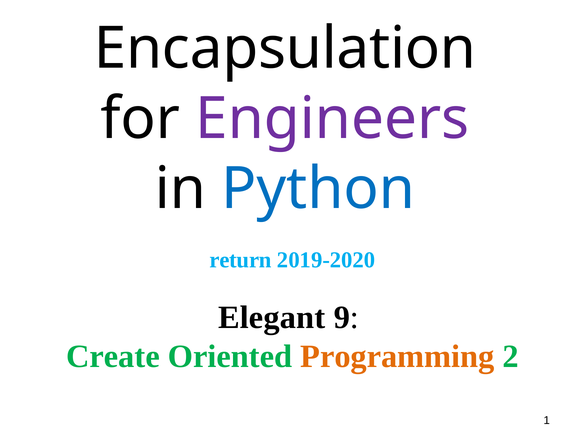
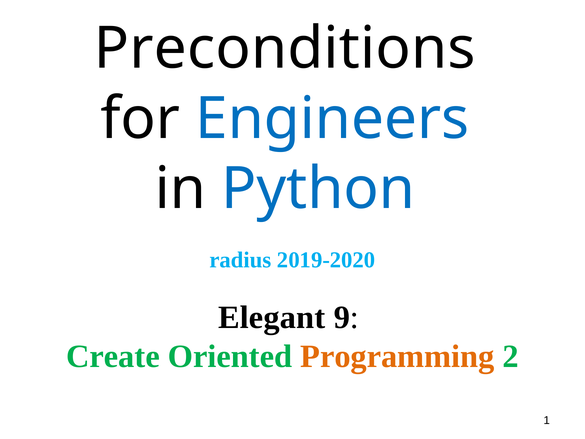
Encapsulation: Encapsulation -> Preconditions
Engineers colour: purple -> blue
return: return -> radius
